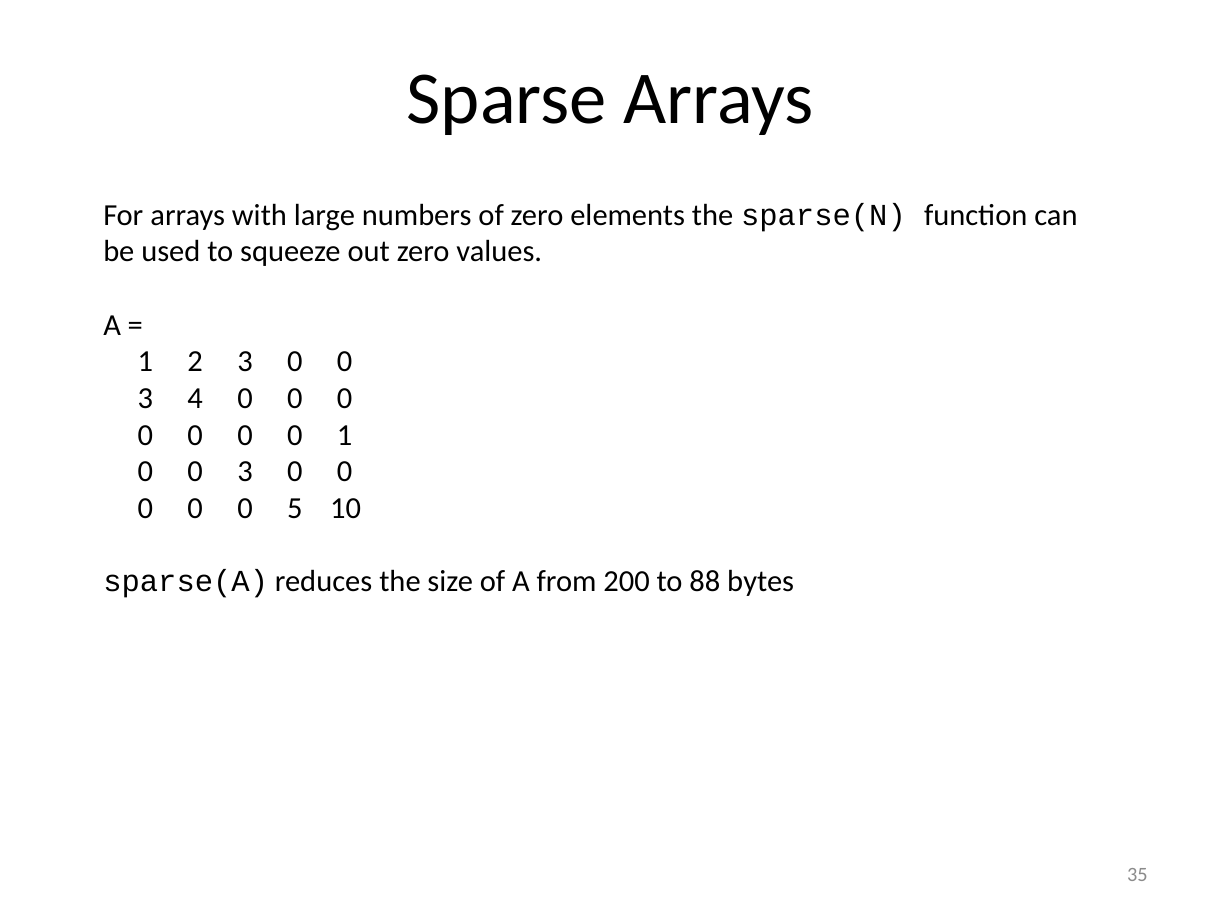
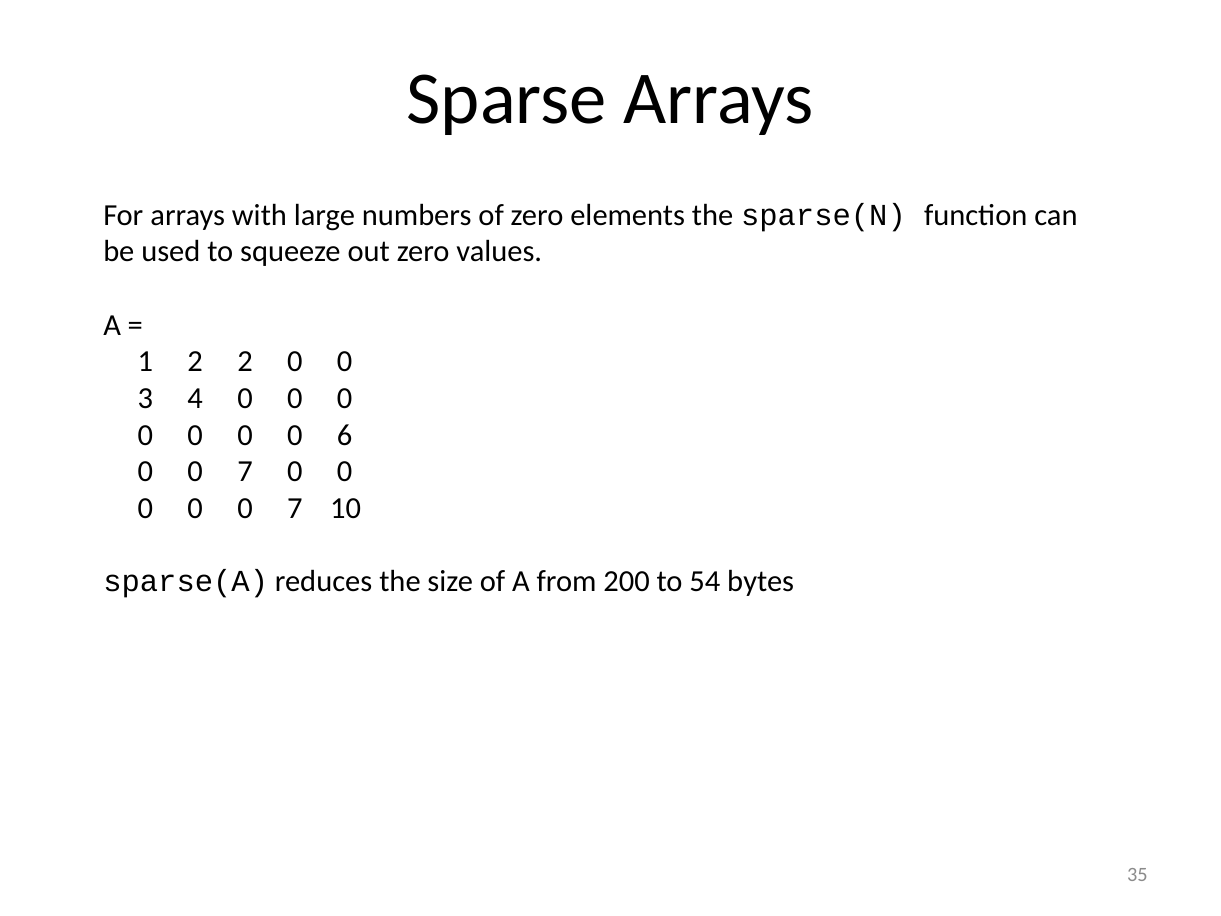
2 3: 3 -> 2
0 1: 1 -> 6
3 at (245, 471): 3 -> 7
0 0 0 5: 5 -> 7
88: 88 -> 54
